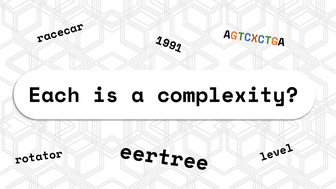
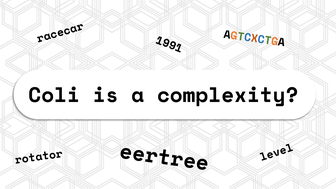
Each: Each -> Coli
